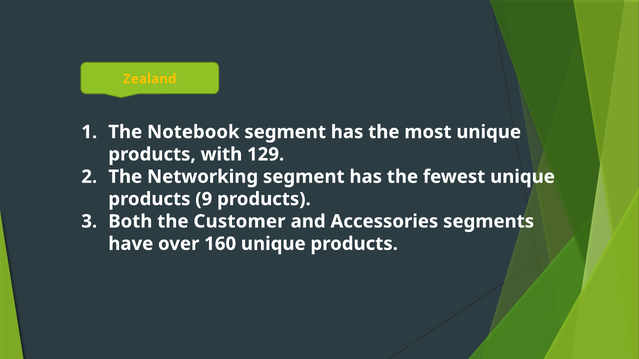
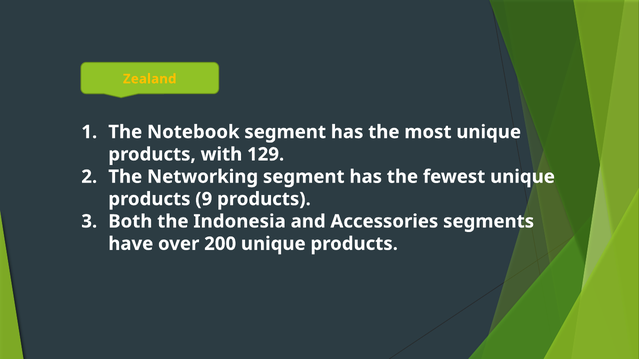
Customer: Customer -> Indonesia
160: 160 -> 200
